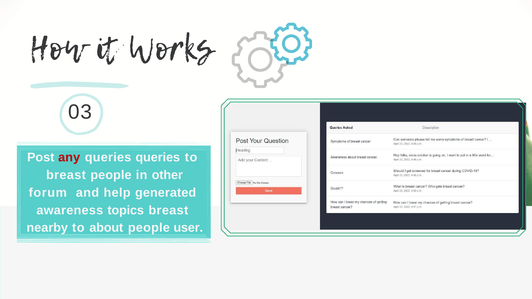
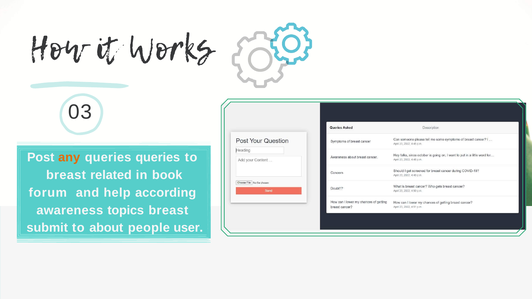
any colour: red -> orange
breast people: people -> related
other: other -> book
generated: generated -> according
nearby: nearby -> submit
